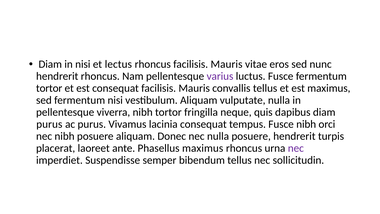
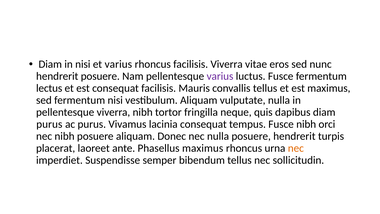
et lectus: lectus -> varius
rhoncus facilisis Mauris: Mauris -> Viverra
hendrerit rhoncus: rhoncus -> posuere
tortor at (49, 88): tortor -> lectus
nec at (296, 148) colour: purple -> orange
